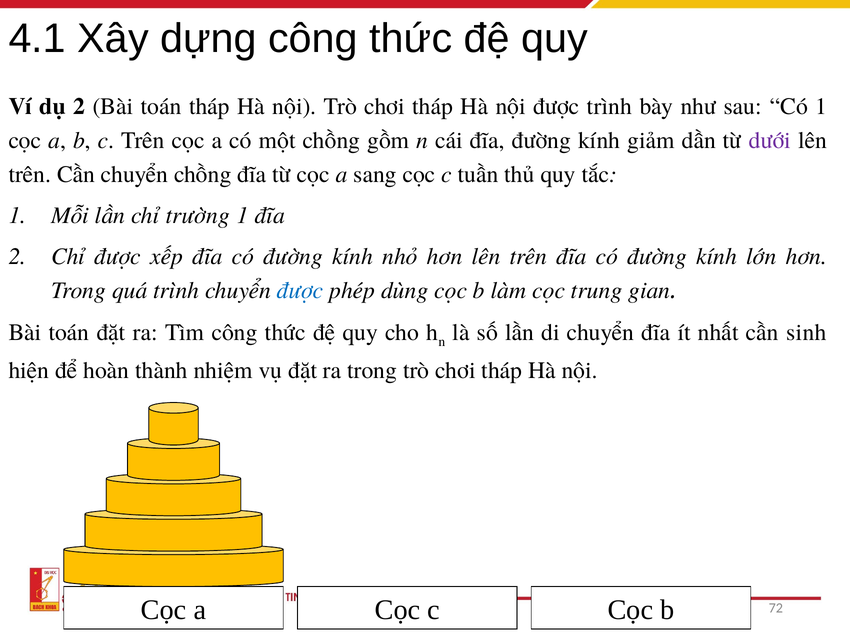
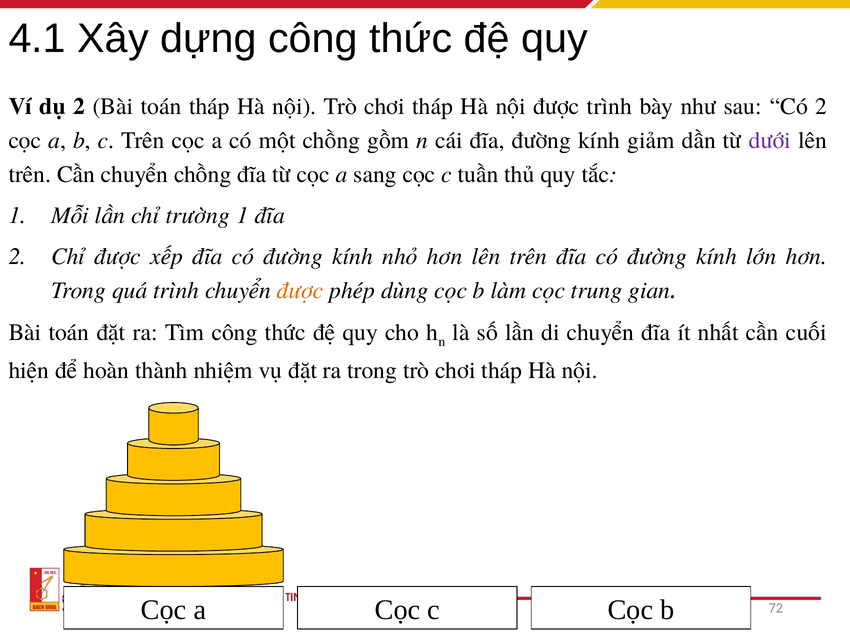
Có 1: 1 -> 2
được at (300, 291) colour: blue -> orange
sinh: sinh -> cuối
